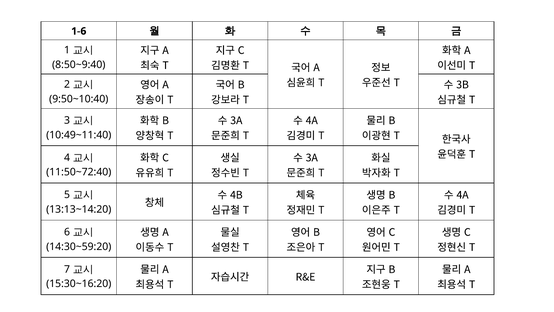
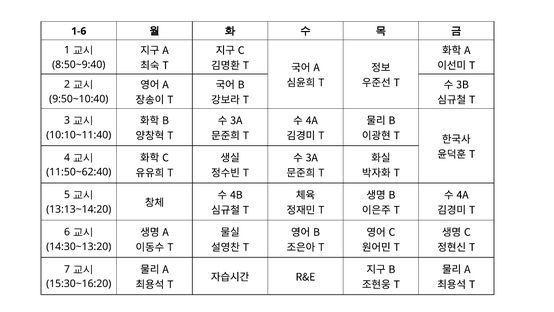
10:49~11:40: 10:49~11:40 -> 10:10~11:40
11:50~72:40: 11:50~72:40 -> 11:50~62:40
14:30~59:20: 14:30~59:20 -> 14:30~13:20
